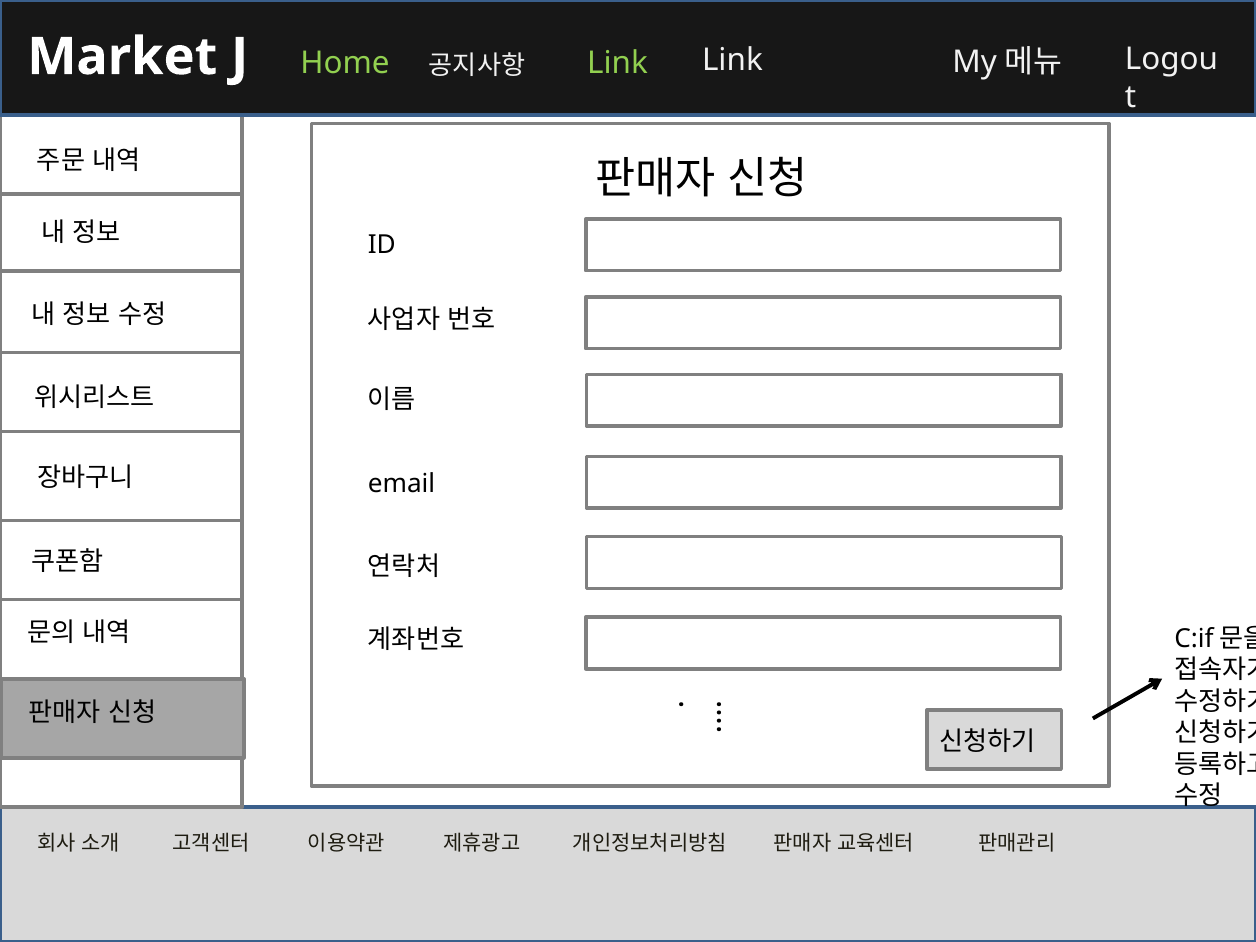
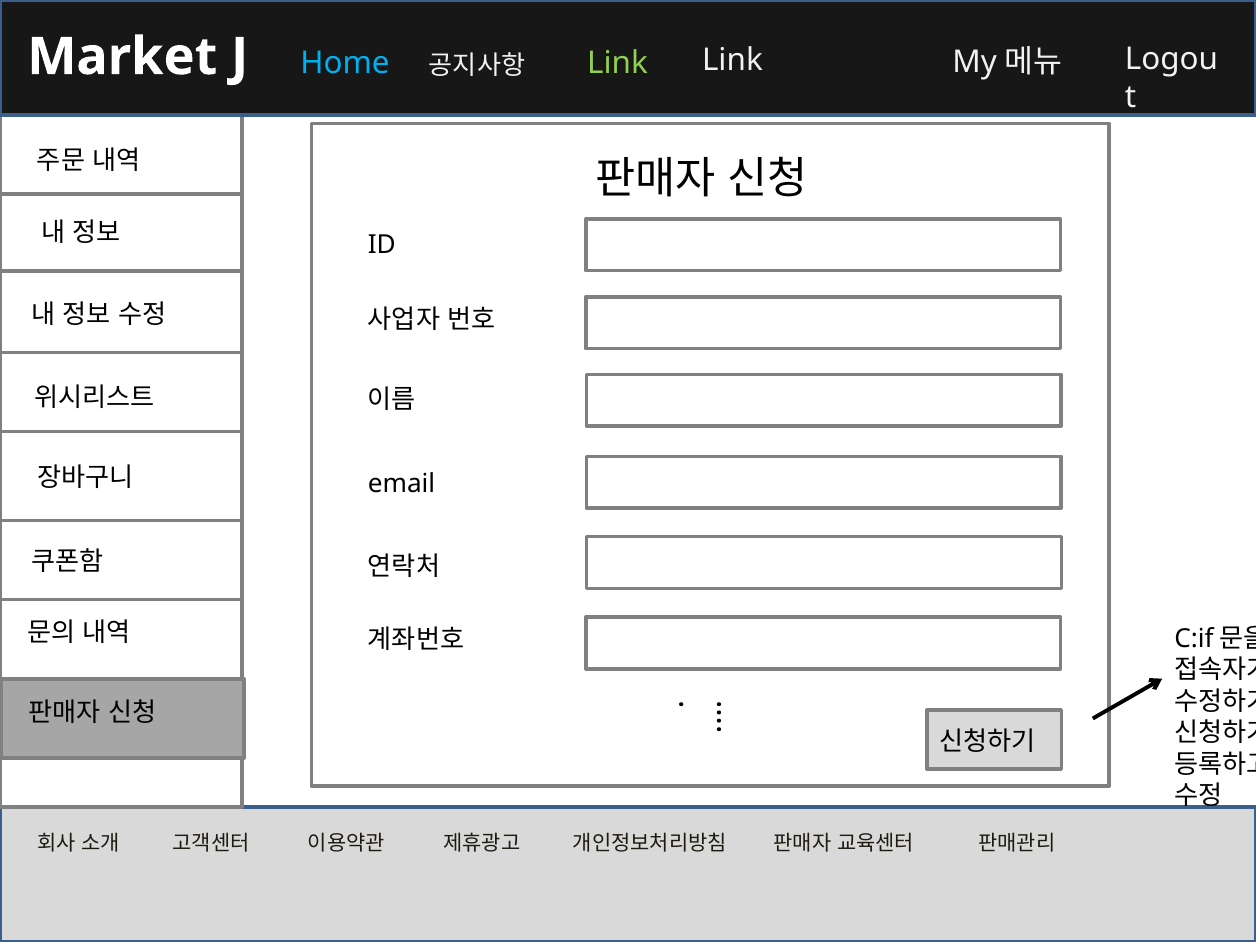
Home colour: light green -> light blue
